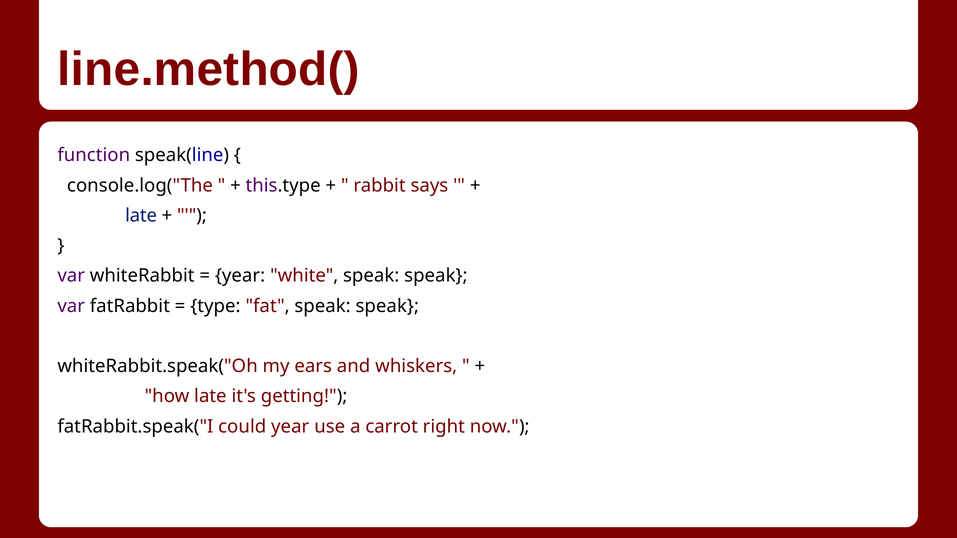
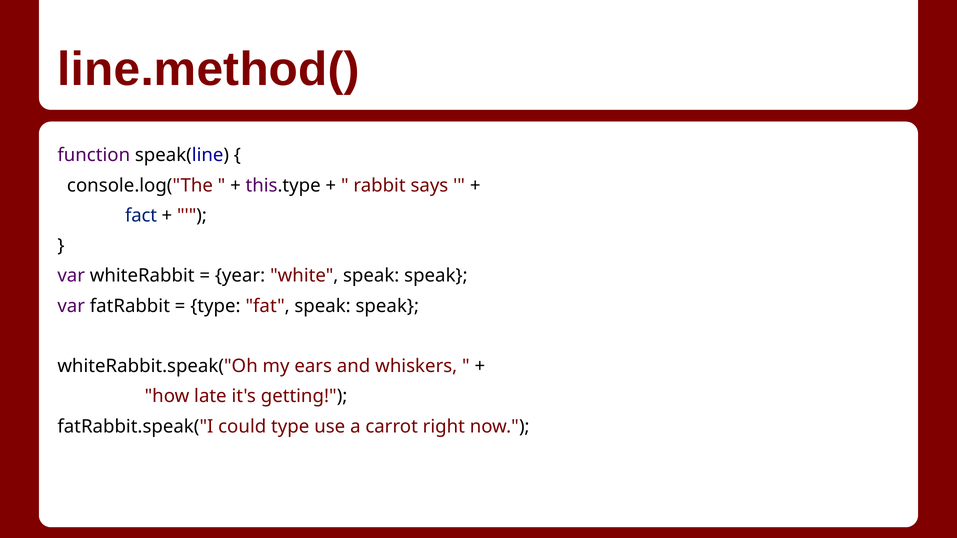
late at (141, 216): late -> fact
could year: year -> type
